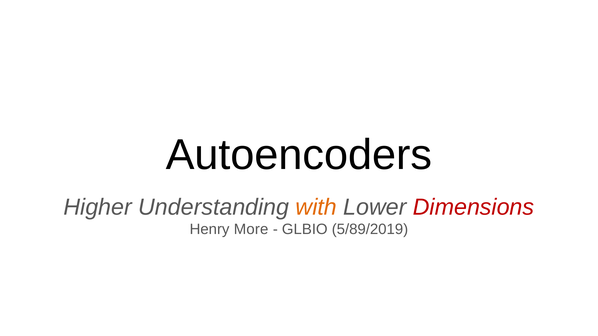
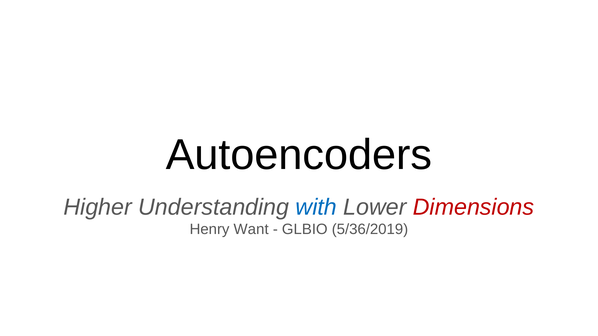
with colour: orange -> blue
More: More -> Want
5/89/2019: 5/89/2019 -> 5/36/2019
